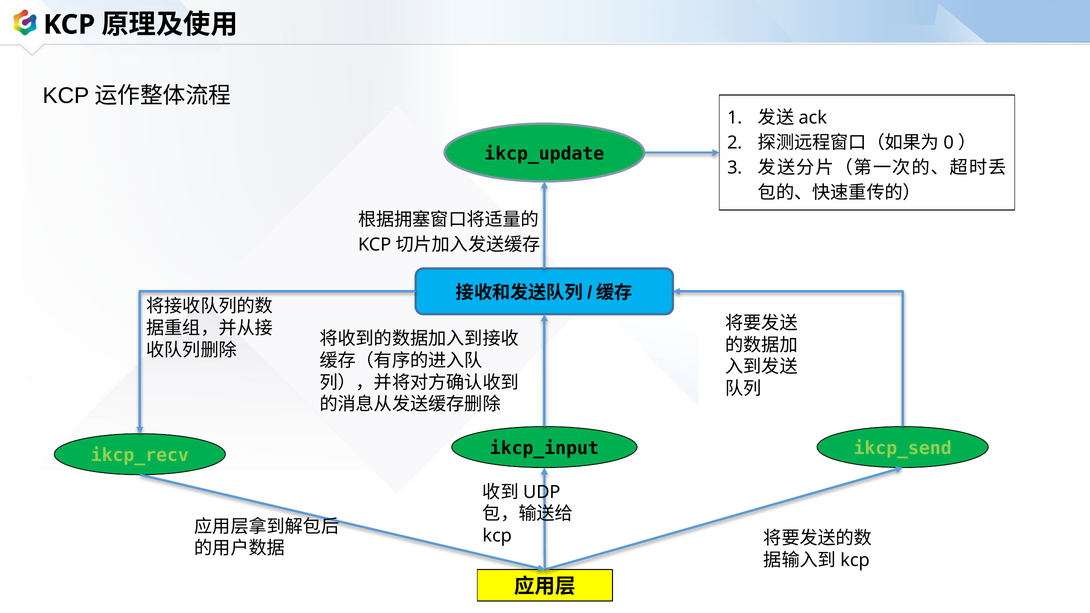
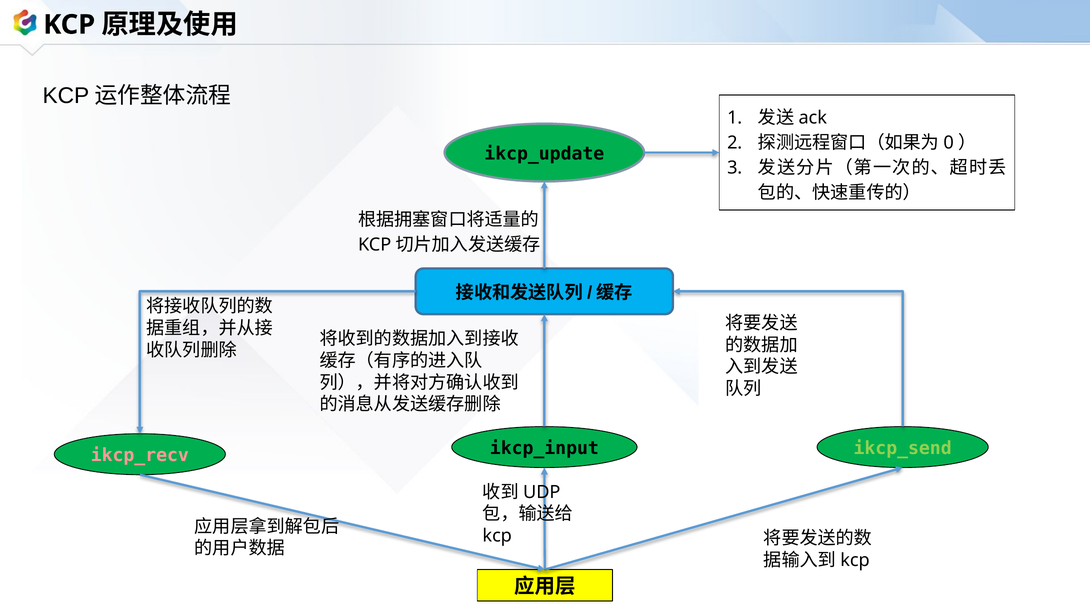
ikcp_recv colour: light green -> pink
